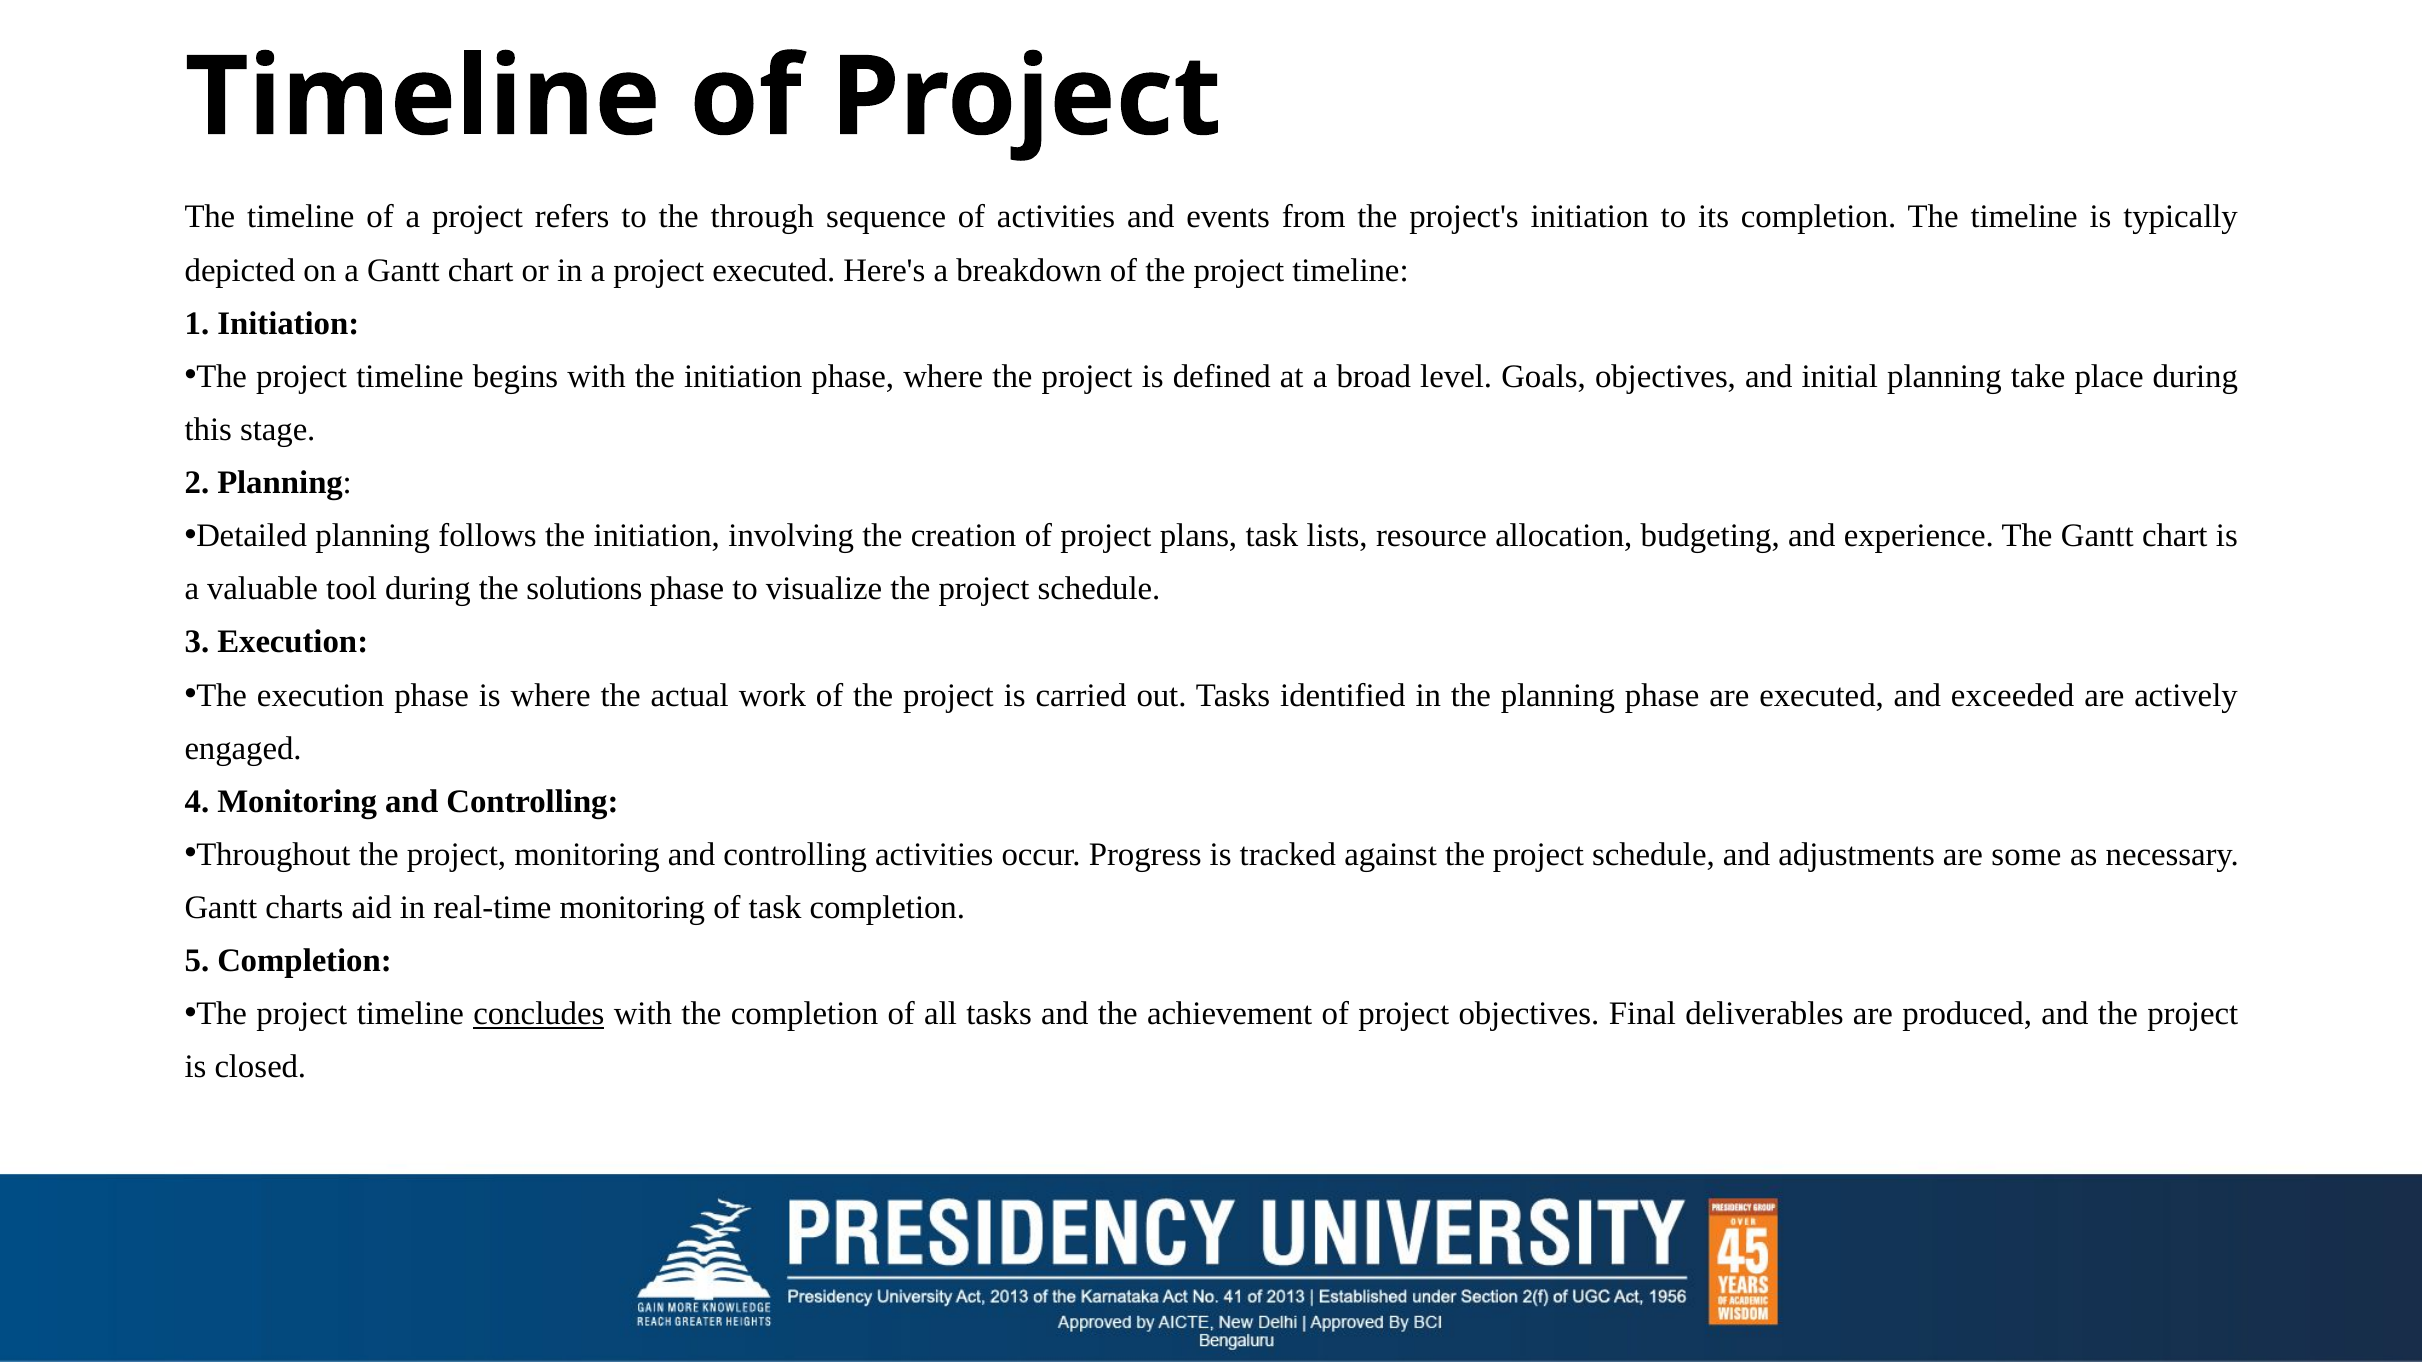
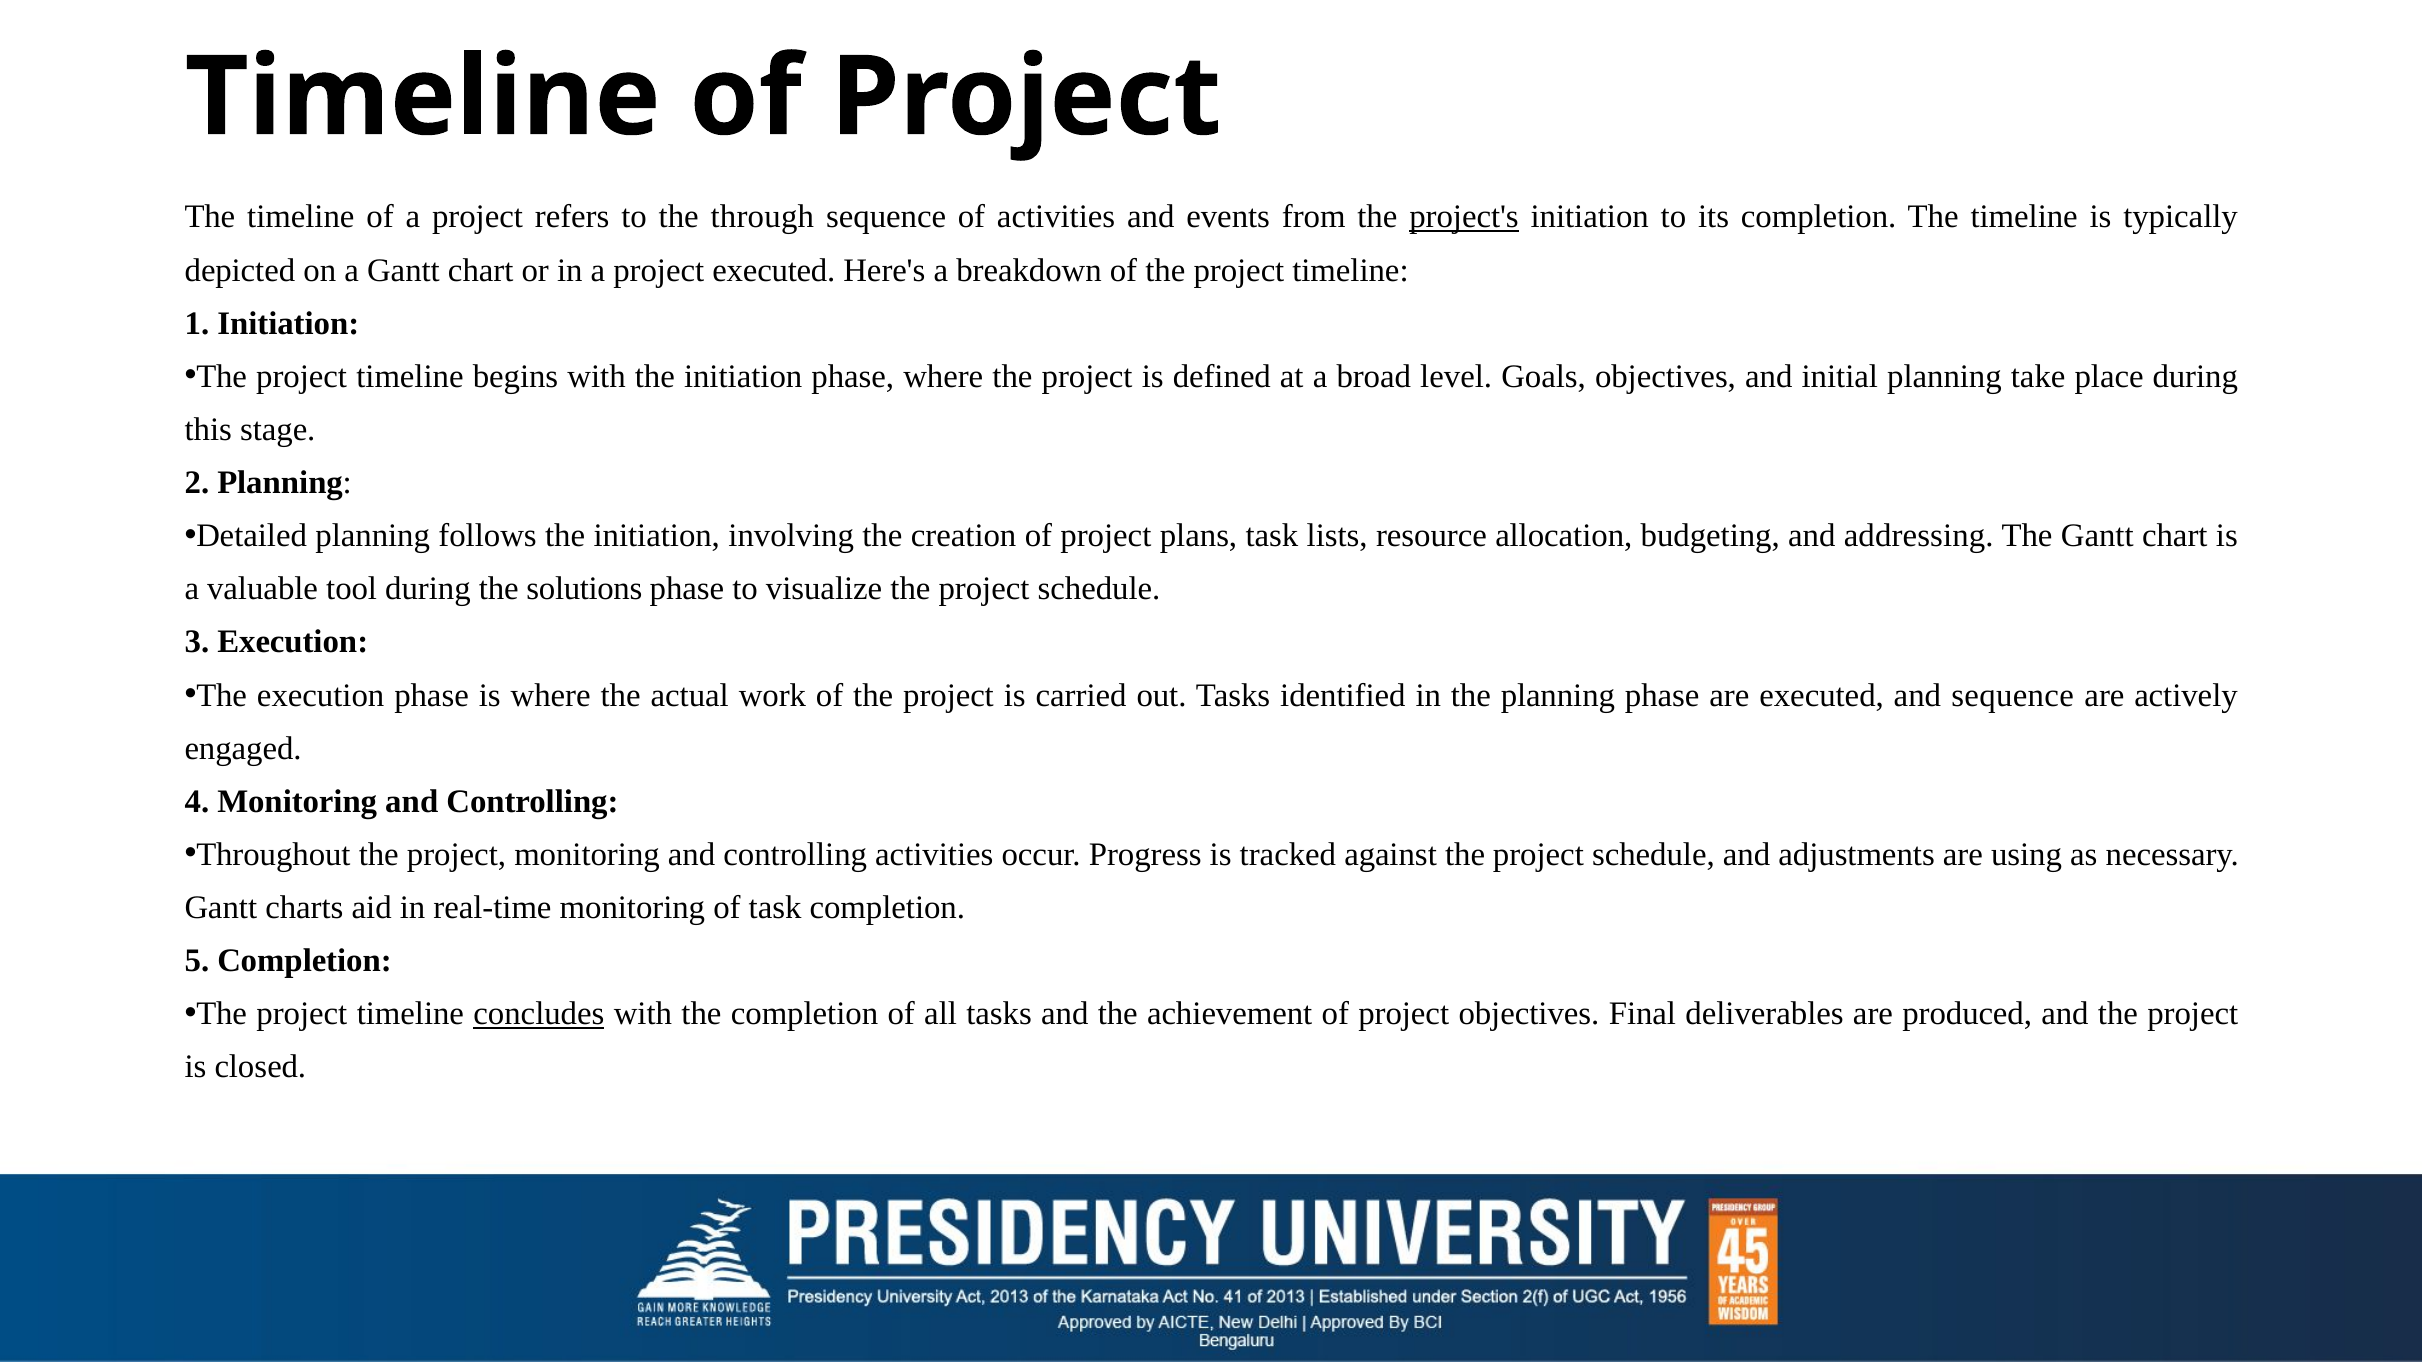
project's underline: none -> present
experience: experience -> addressing
and exceeded: exceeded -> sequence
some: some -> using
